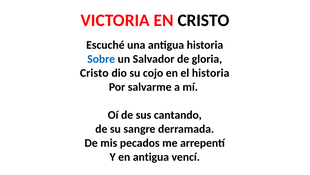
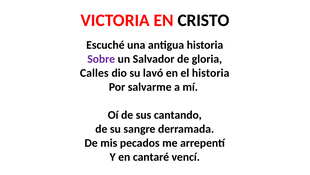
Sobre colour: blue -> purple
Cristo at (94, 73): Cristo -> Calles
cojo: cojo -> lavó
en antigua: antigua -> cantaré
